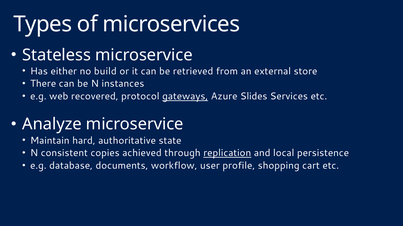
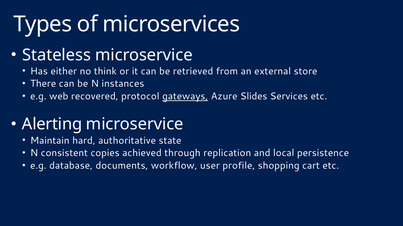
build: build -> think
Analyze: Analyze -> Alerting
replication underline: present -> none
